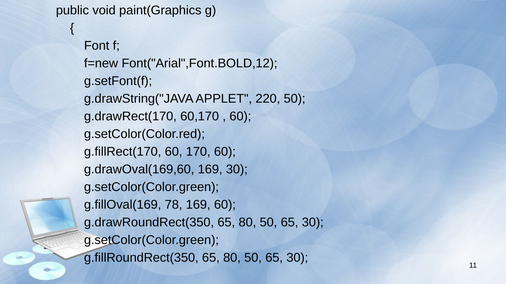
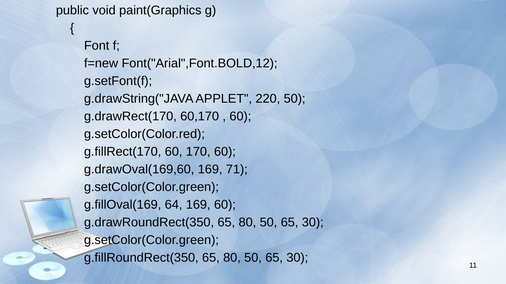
169 30: 30 -> 71
78: 78 -> 64
